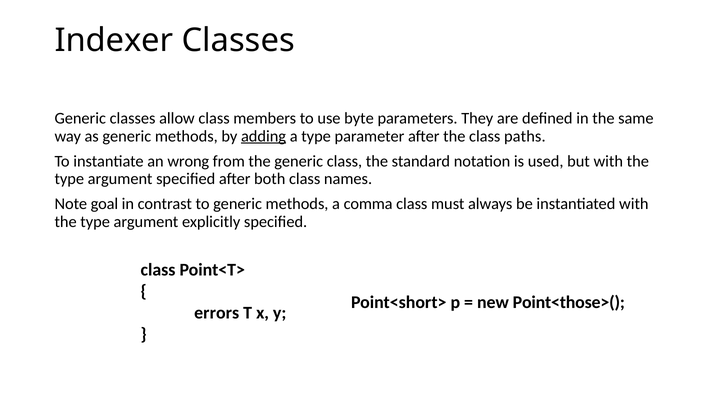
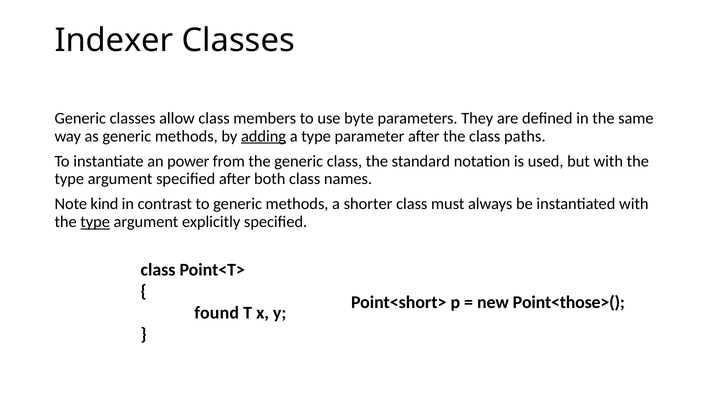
wrong: wrong -> power
goal: goal -> kind
comma: comma -> shorter
type at (95, 222) underline: none -> present
errors: errors -> found
